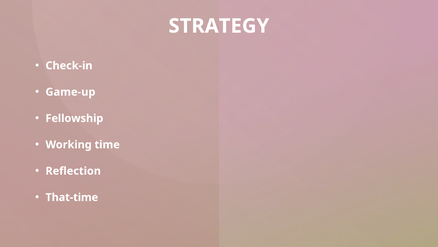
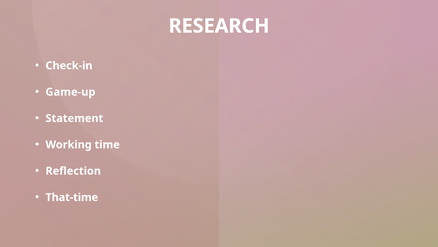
STRATEGY: STRATEGY -> RESEARCH
Fellowship: Fellowship -> Statement
